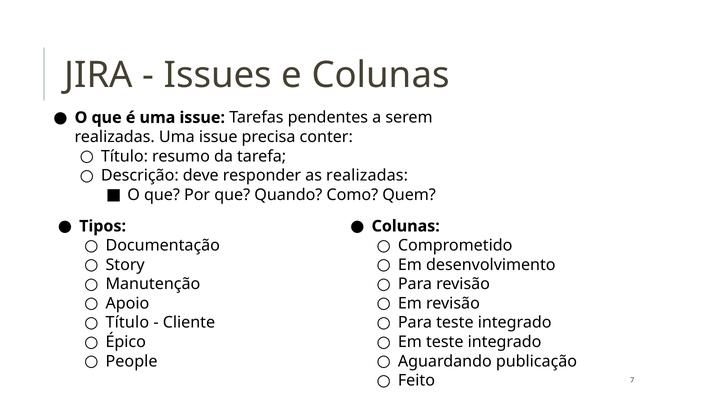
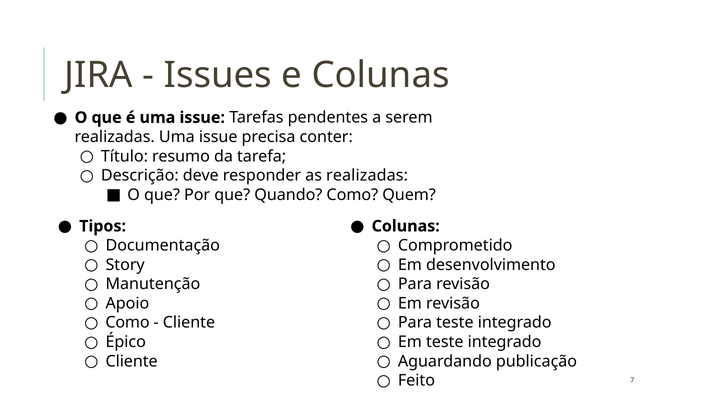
Título at (127, 323): Título -> Como
People at (132, 362): People -> Cliente
